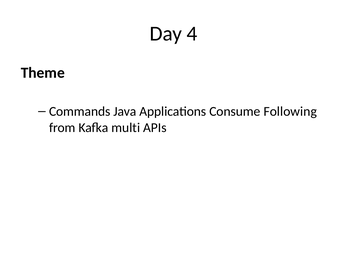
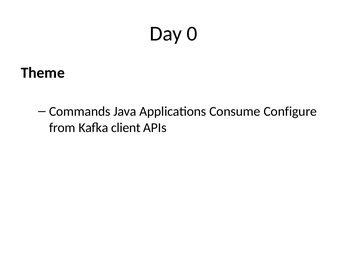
4: 4 -> 0
Following: Following -> Configure
multi: multi -> client
